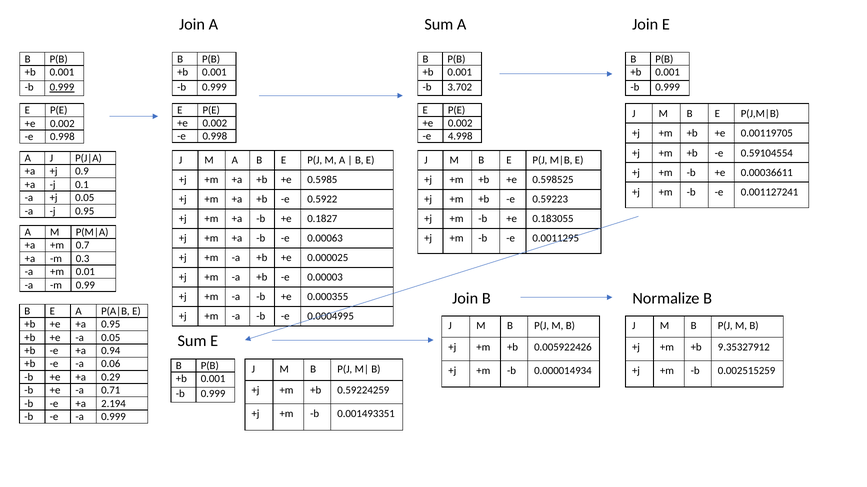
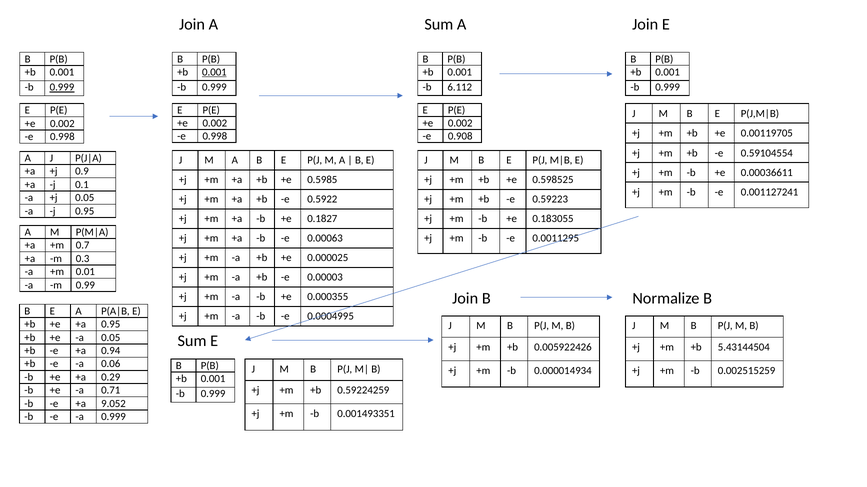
0.001 at (214, 72) underline: none -> present
3.702: 3.702 -> 6.112
4.998: 4.998 -> 0.908
9.35327912: 9.35327912 -> 5.43144504
2.194: 2.194 -> 9.052
